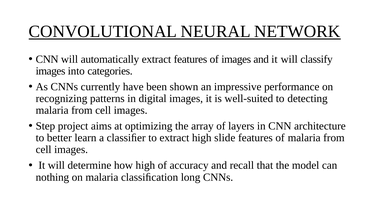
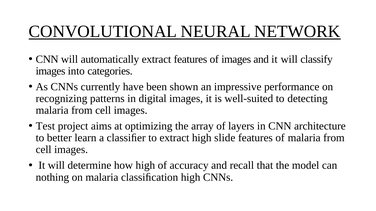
Step: Step -> Test
classiﬁcation long: long -> high
